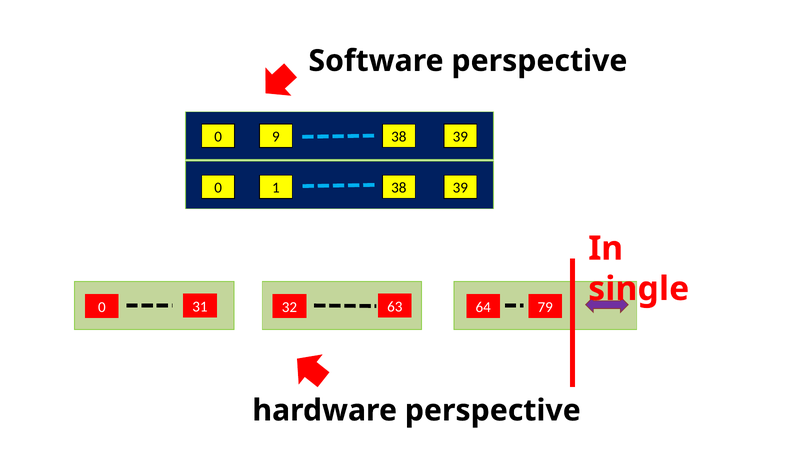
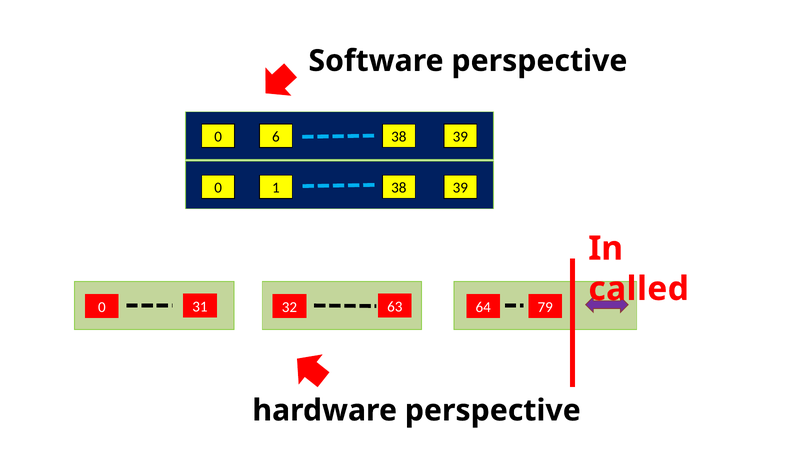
9: 9 -> 6
single: single -> called
